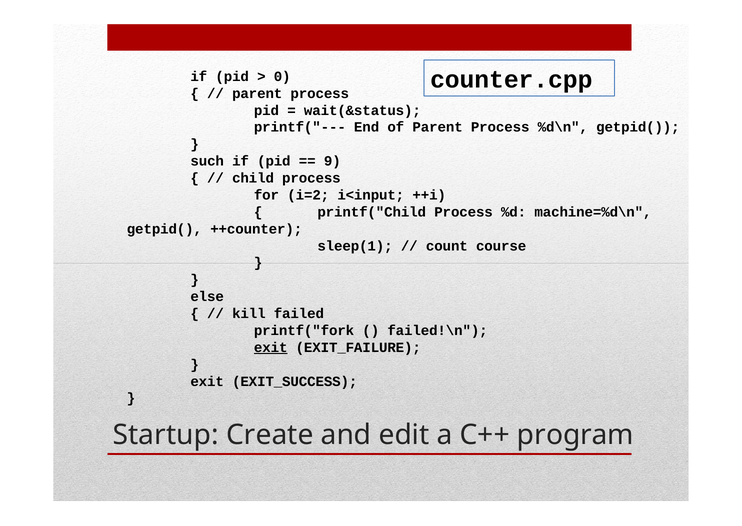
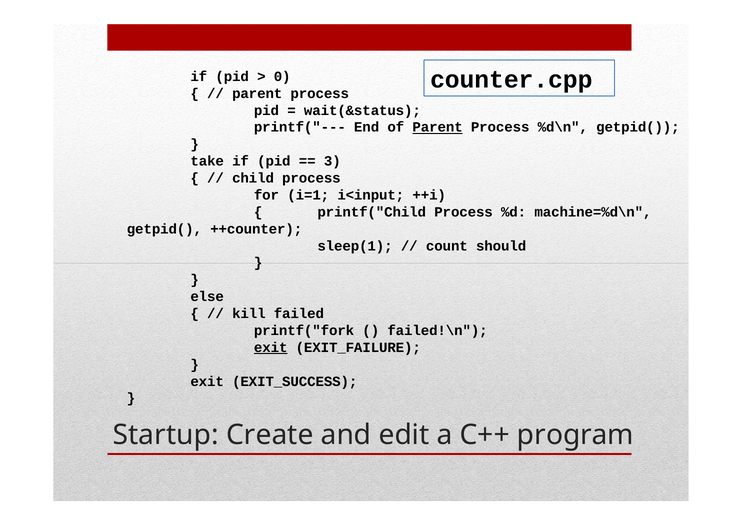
Parent at (438, 127) underline: none -> present
such: such -> take
9: 9 -> 3
i=2: i=2 -> i=1
course: course -> should
